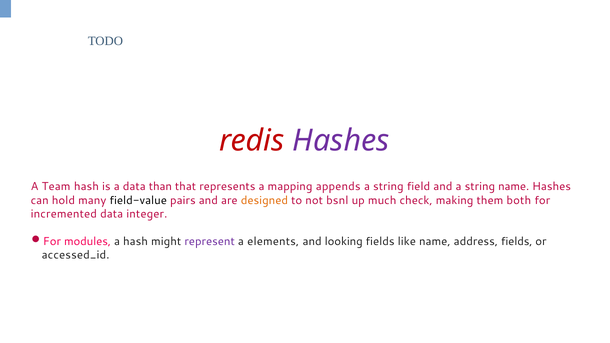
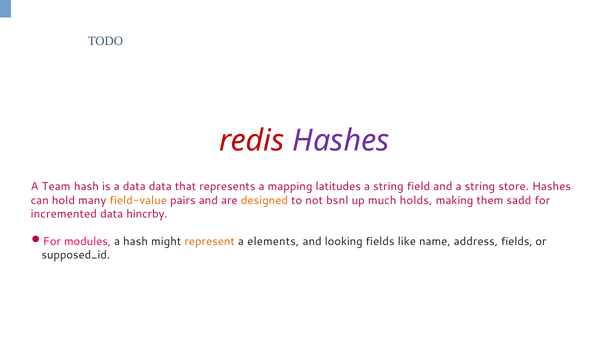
data than: than -> data
appends: appends -> latitudes
string name: name -> store
field-value colour: black -> orange
check: check -> holds
both: both -> sadd
integer: integer -> hincrby
represent colour: purple -> orange
accessed_id: accessed_id -> supposed_id
